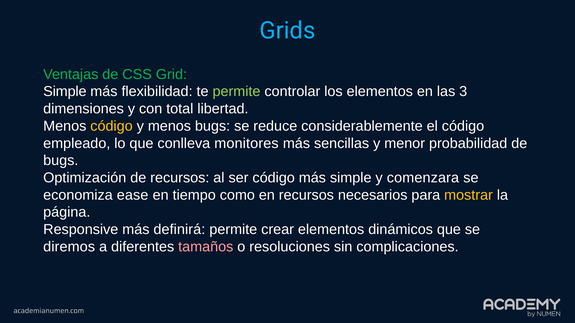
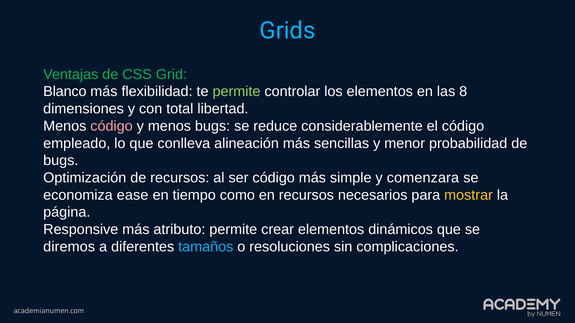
Simple at (65, 92): Simple -> Blanco
3: 3 -> 8
código at (112, 126) colour: yellow -> pink
monitores: monitores -> alineación
definirá: definirá -> atributo
tamaños colour: pink -> light blue
